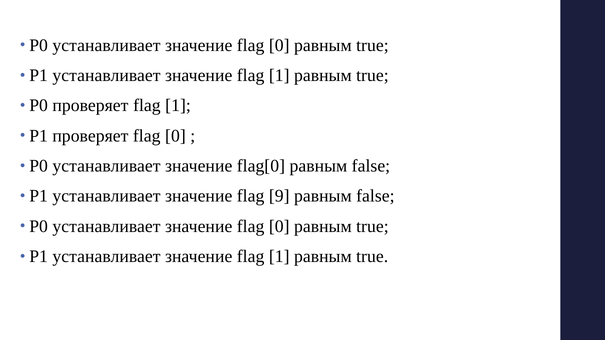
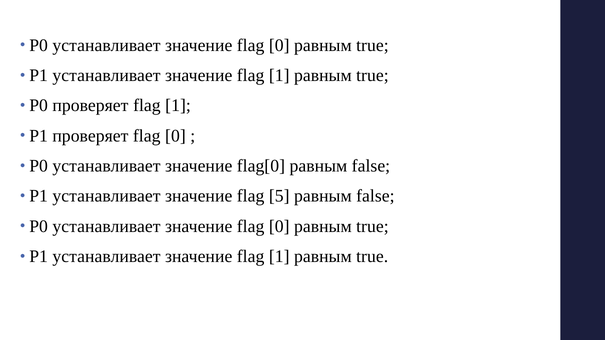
9: 9 -> 5
